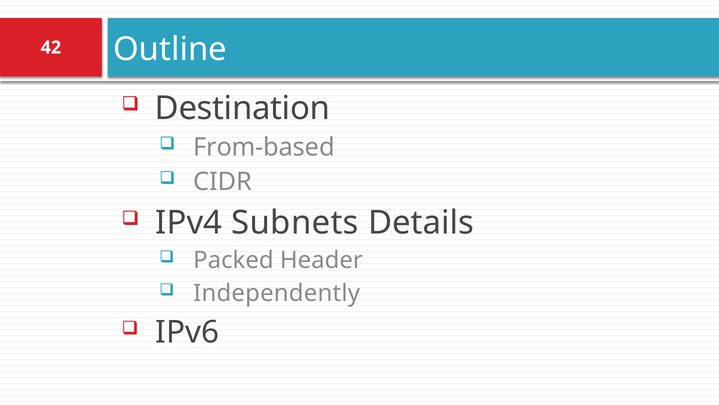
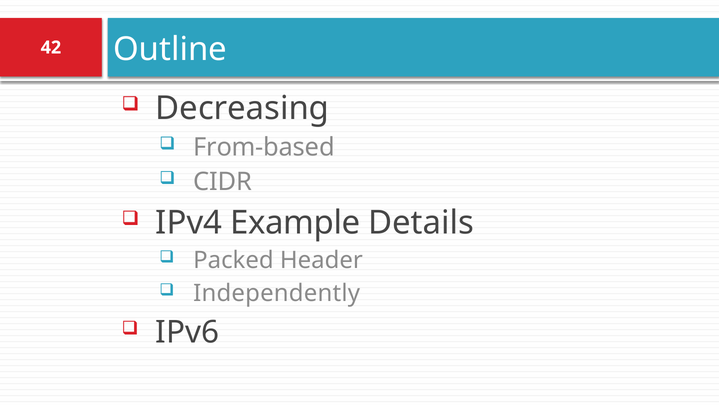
Destination: Destination -> Decreasing
Subnets: Subnets -> Example
